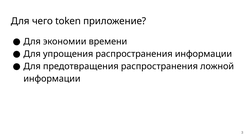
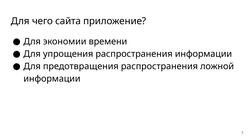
token: token -> сайта
